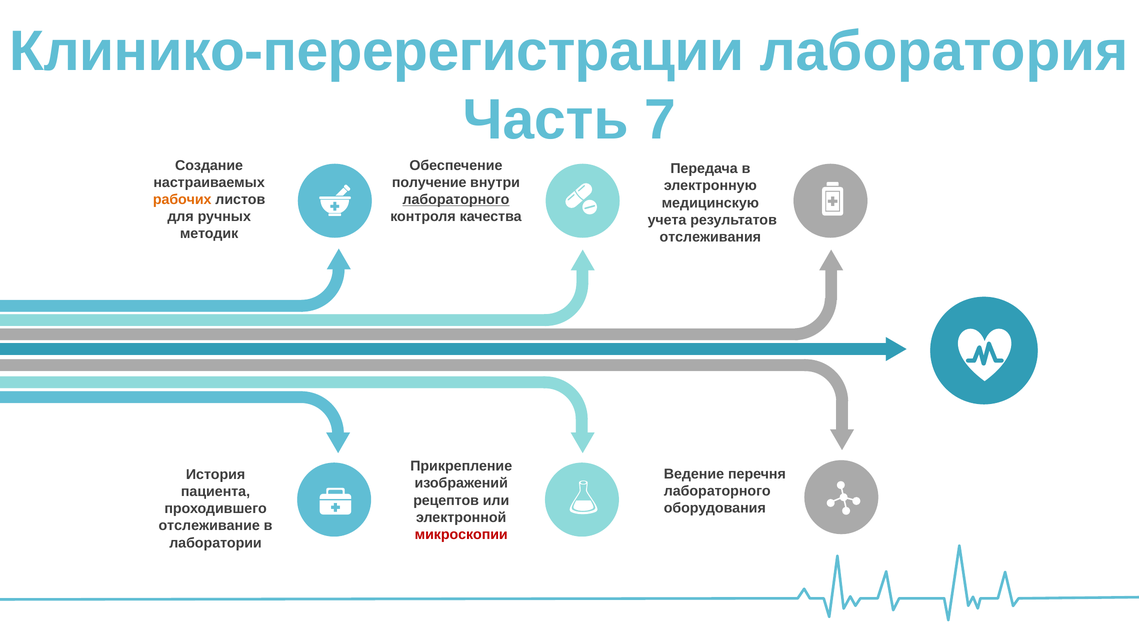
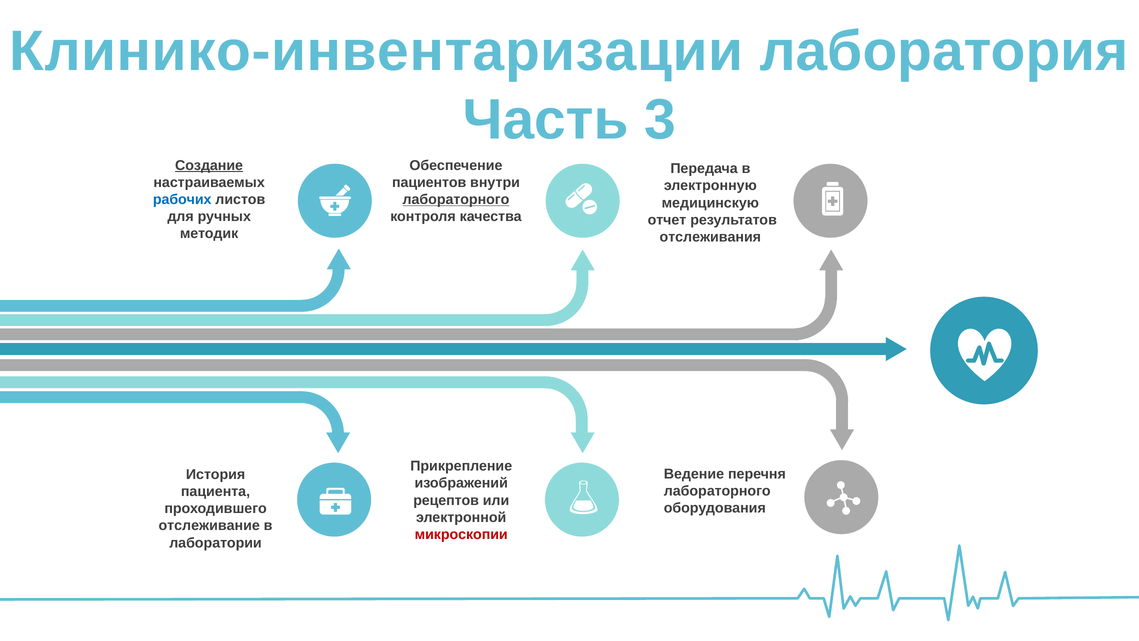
Клинико-перерегистрации: Клинико-перерегистрации -> Клинико-инвентаризации
7: 7 -> 3
Создание underline: none -> present
получение: получение -> пациентов
рабочих colour: orange -> blue
учета: учета -> отчет
